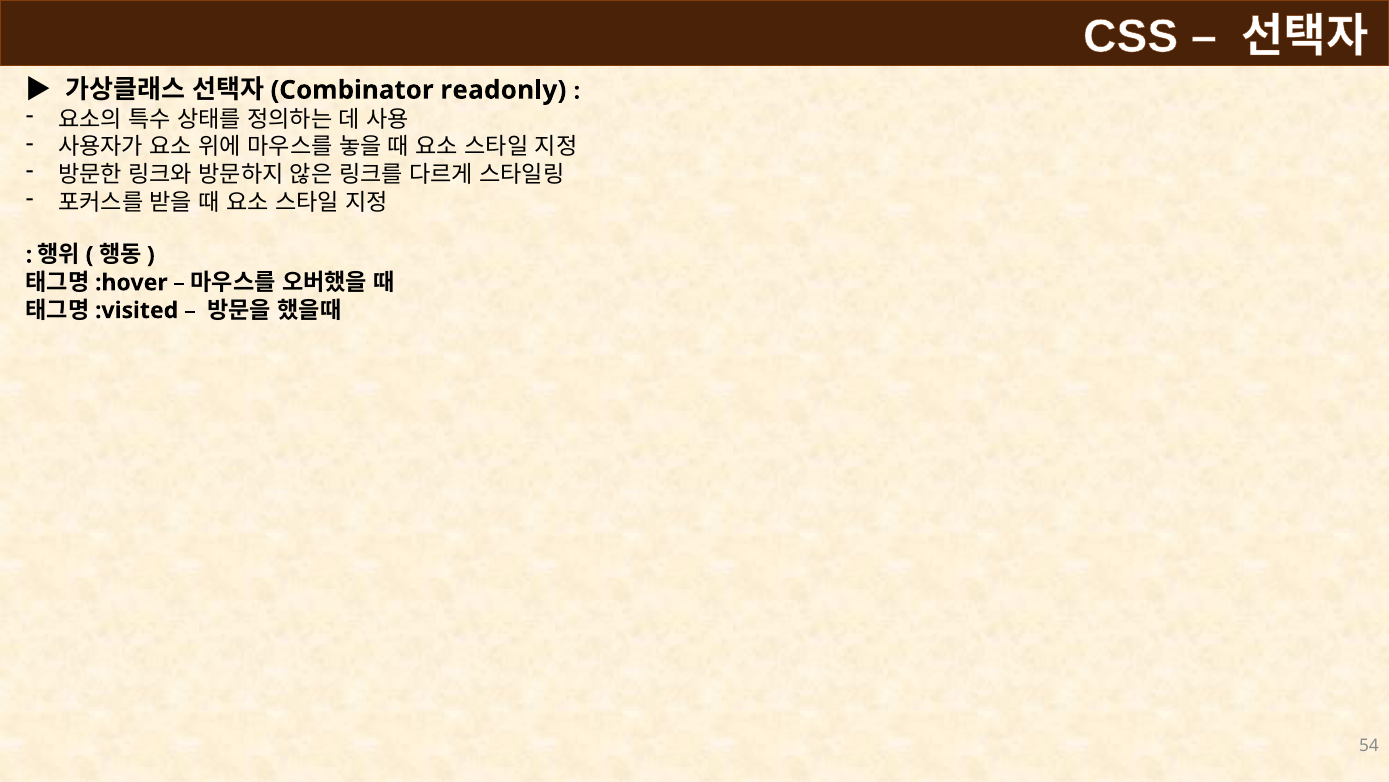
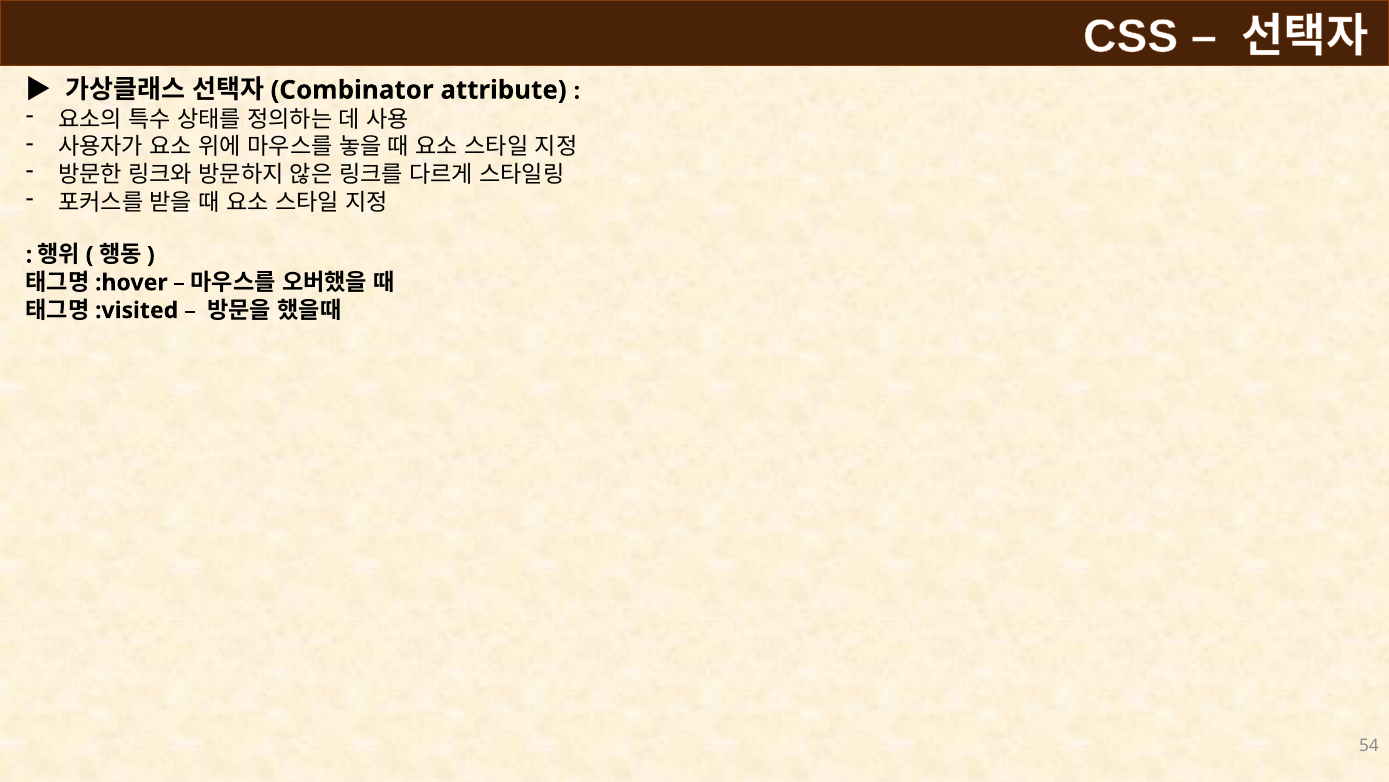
readonly: readonly -> attribute
